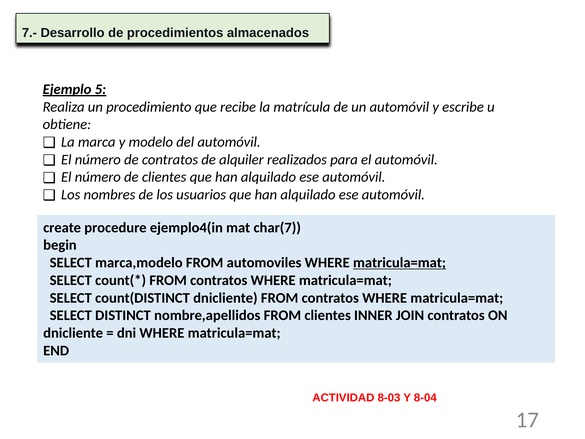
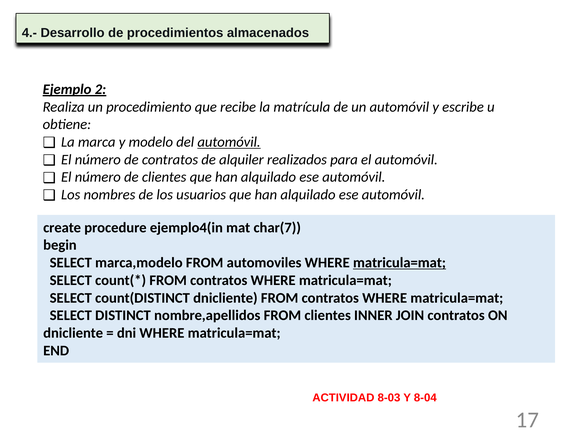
7.-: 7.- -> 4.-
5: 5 -> 2
automóvil at (229, 142) underline: none -> present
